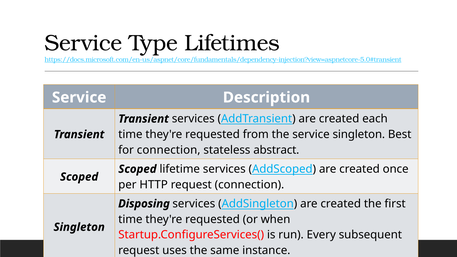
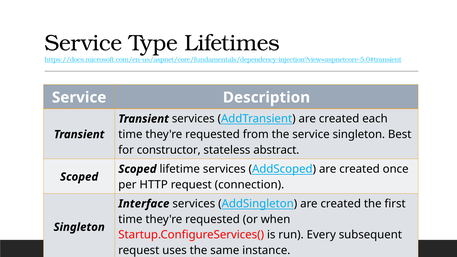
for connection: connection -> constructor
Disposing: Disposing -> Interface
